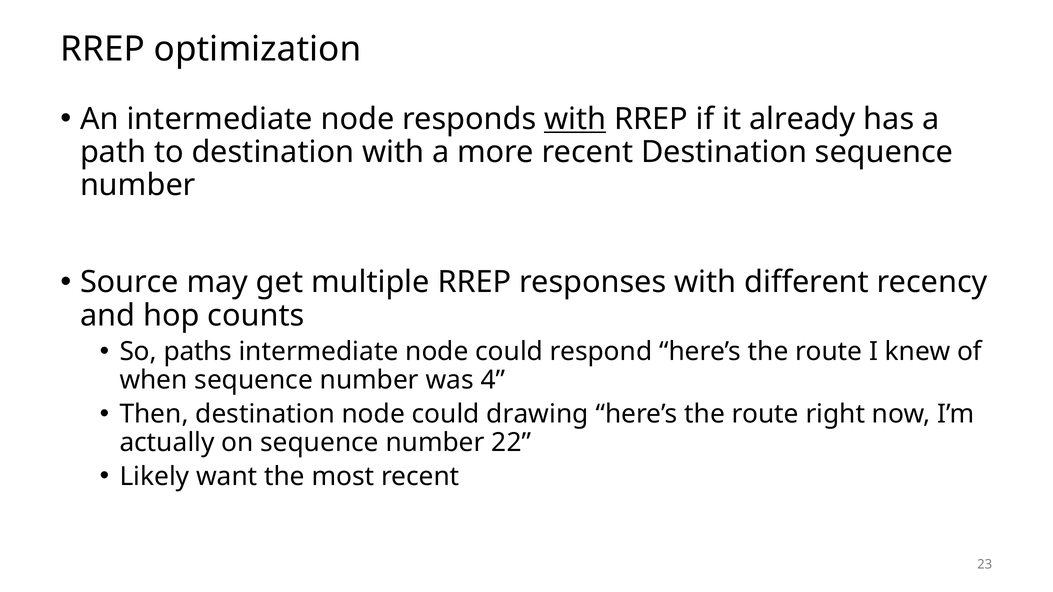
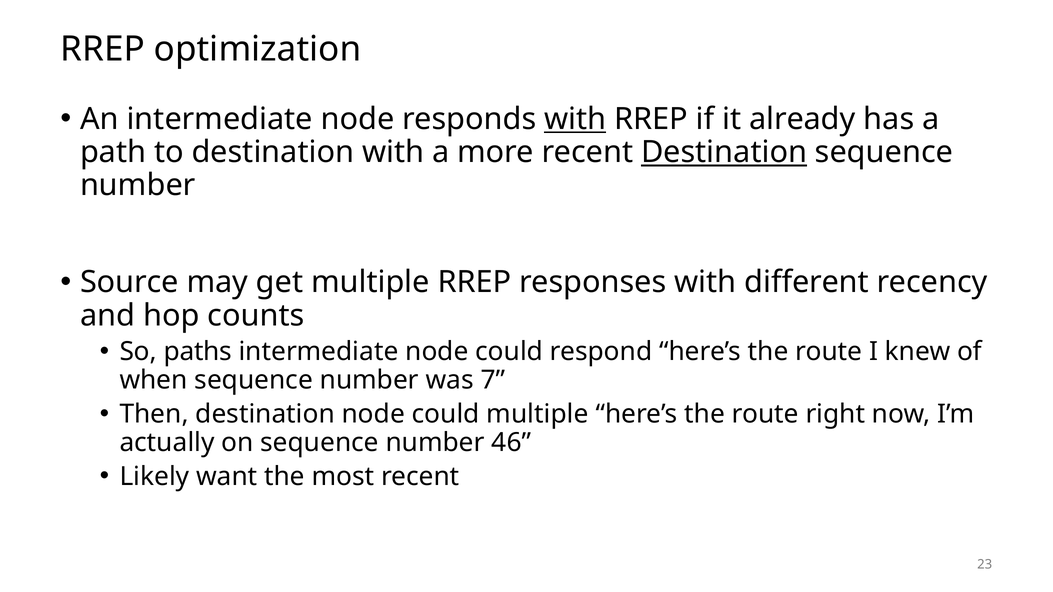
Destination at (724, 152) underline: none -> present
4: 4 -> 7
could drawing: drawing -> multiple
22: 22 -> 46
